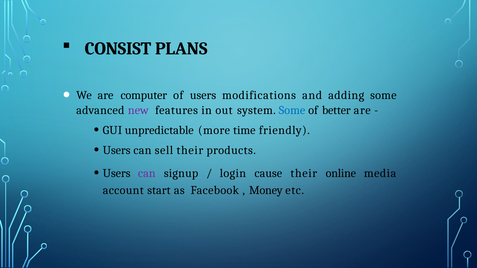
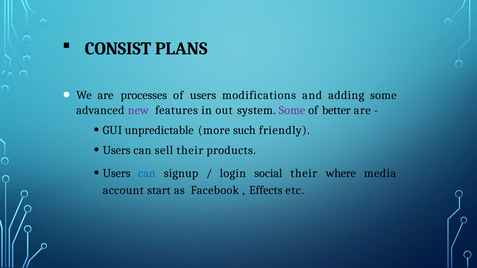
computer: computer -> processes
Some at (292, 110) colour: blue -> purple
time: time -> such
can at (147, 173) colour: purple -> blue
cause: cause -> social
online: online -> where
Money: Money -> Effects
